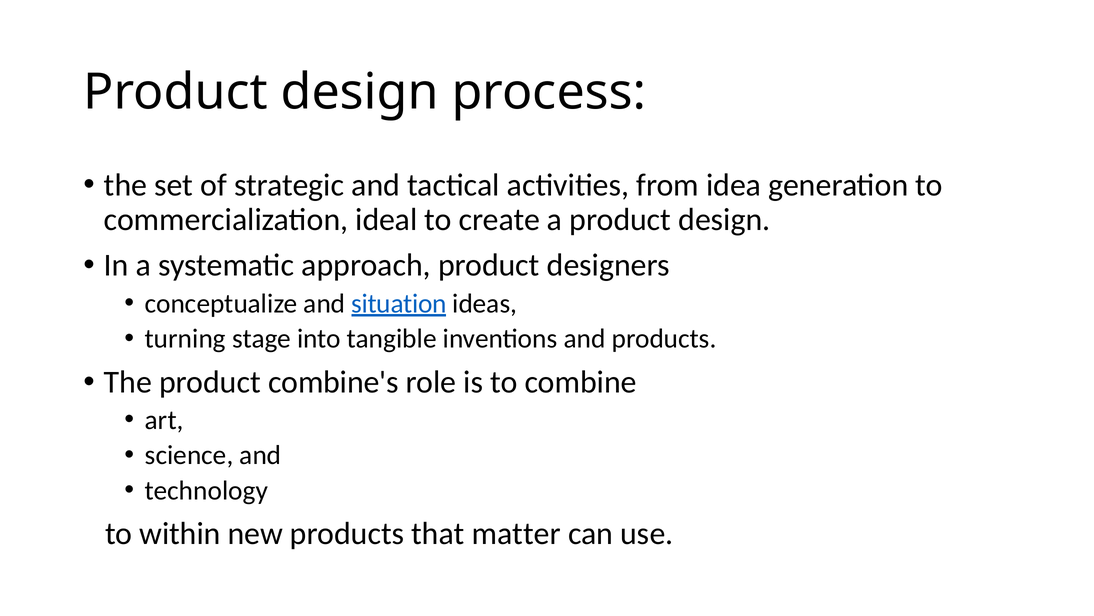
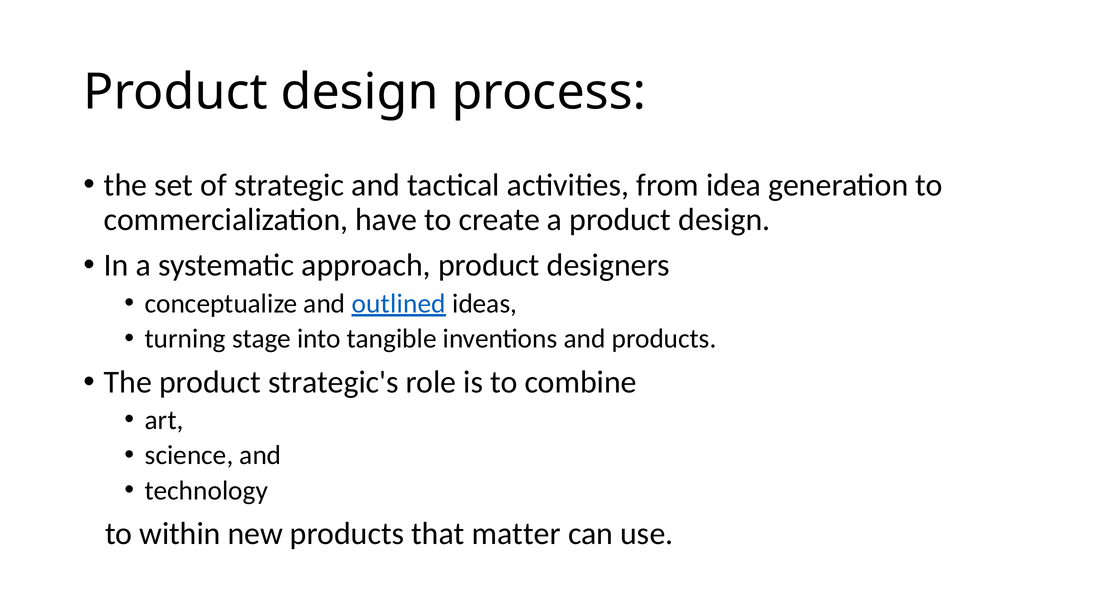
ideal: ideal -> have
situation: situation -> outlined
combine's: combine's -> strategic's
